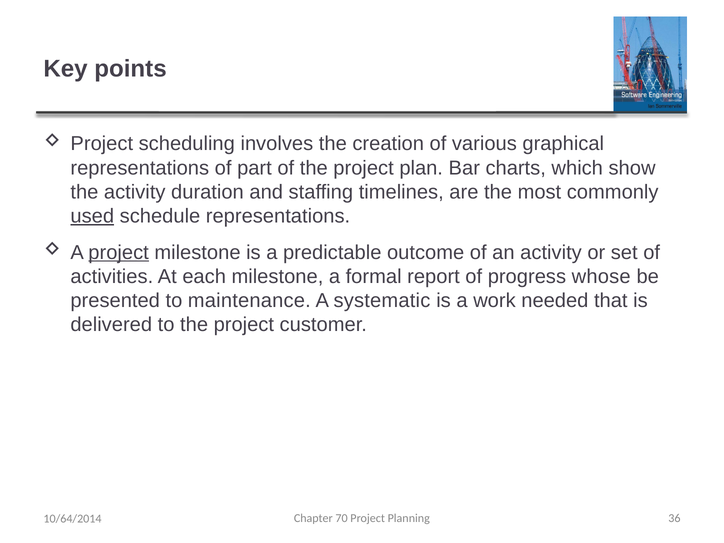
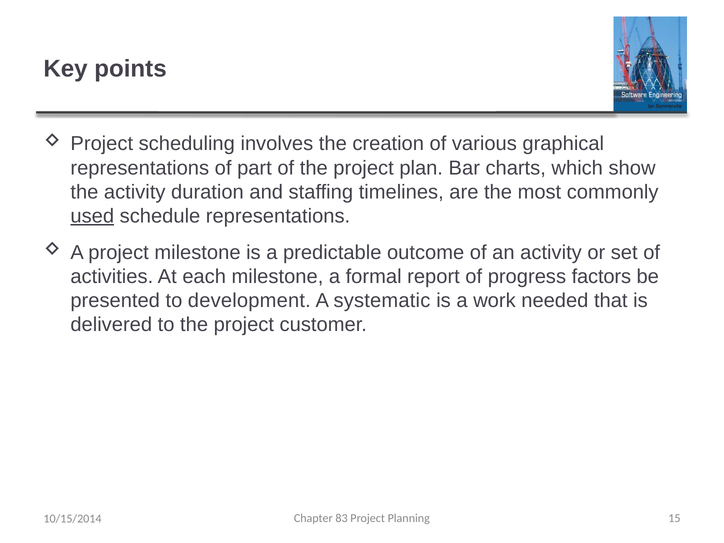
project at (119, 252) underline: present -> none
whose: whose -> factors
maintenance: maintenance -> development
70: 70 -> 83
36: 36 -> 15
10/64/2014: 10/64/2014 -> 10/15/2014
